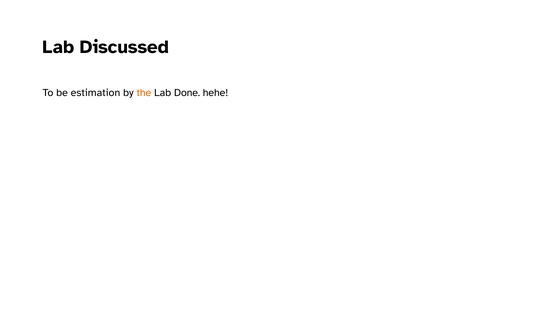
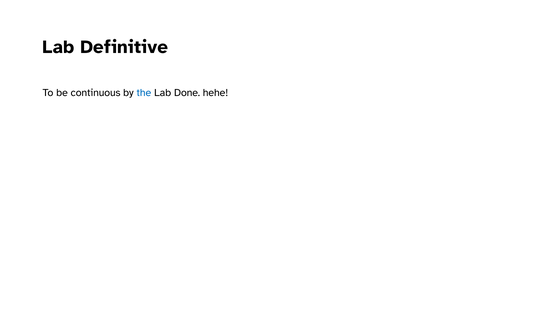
Discussed: Discussed -> Definitive
estimation: estimation -> continuous
the colour: orange -> blue
